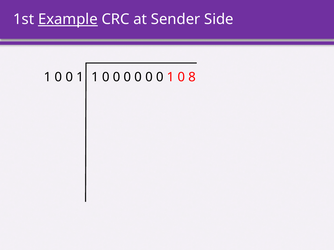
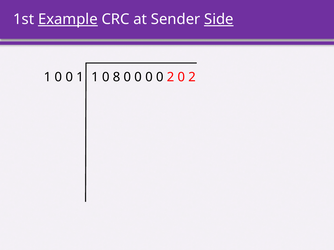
Side underline: none -> present
0 at (117, 77): 0 -> 8
0 0 0 1: 1 -> 2
8 at (192, 77): 8 -> 2
